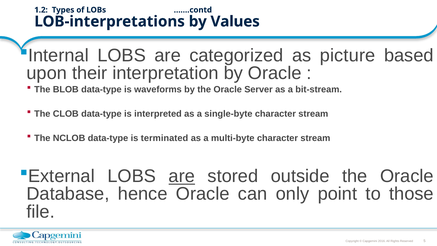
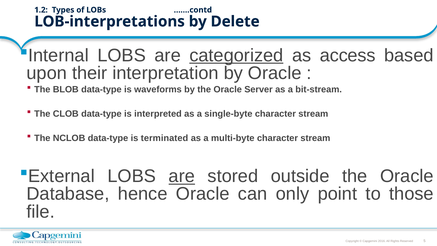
Values: Values -> Delete
categorized underline: none -> present
picture: picture -> access
